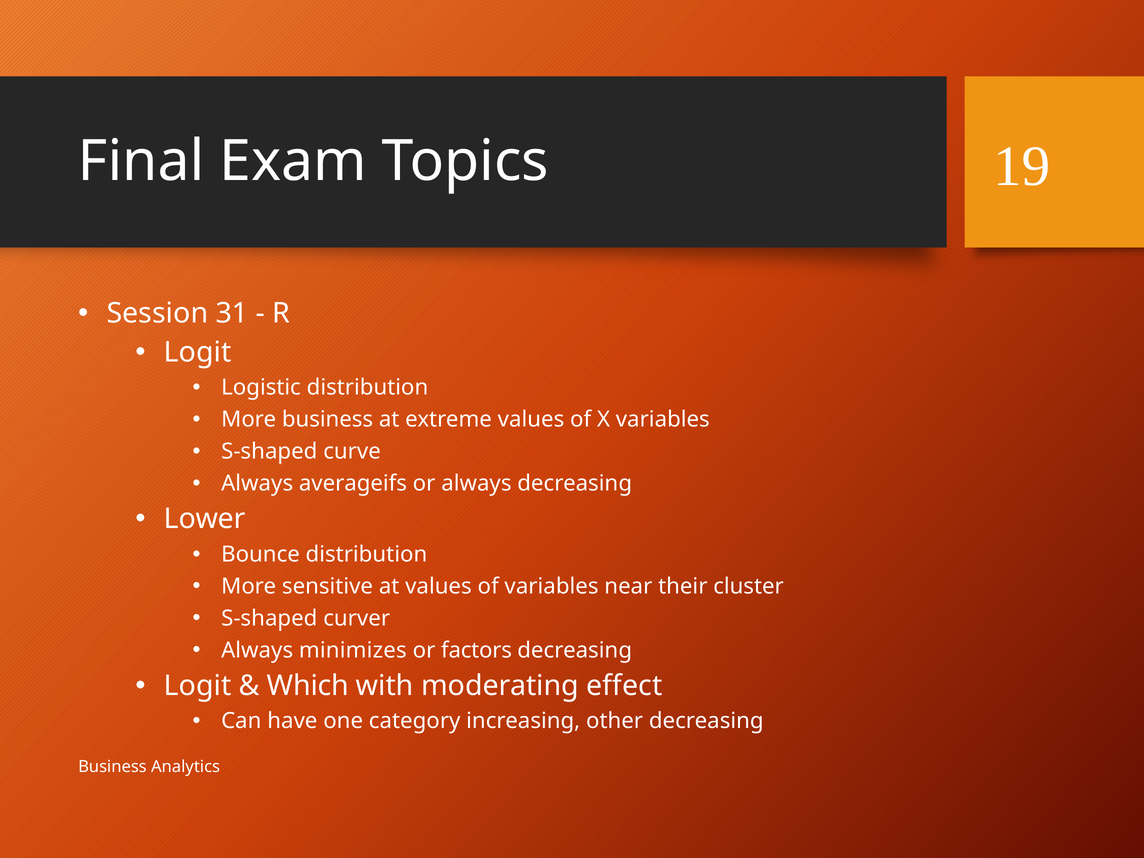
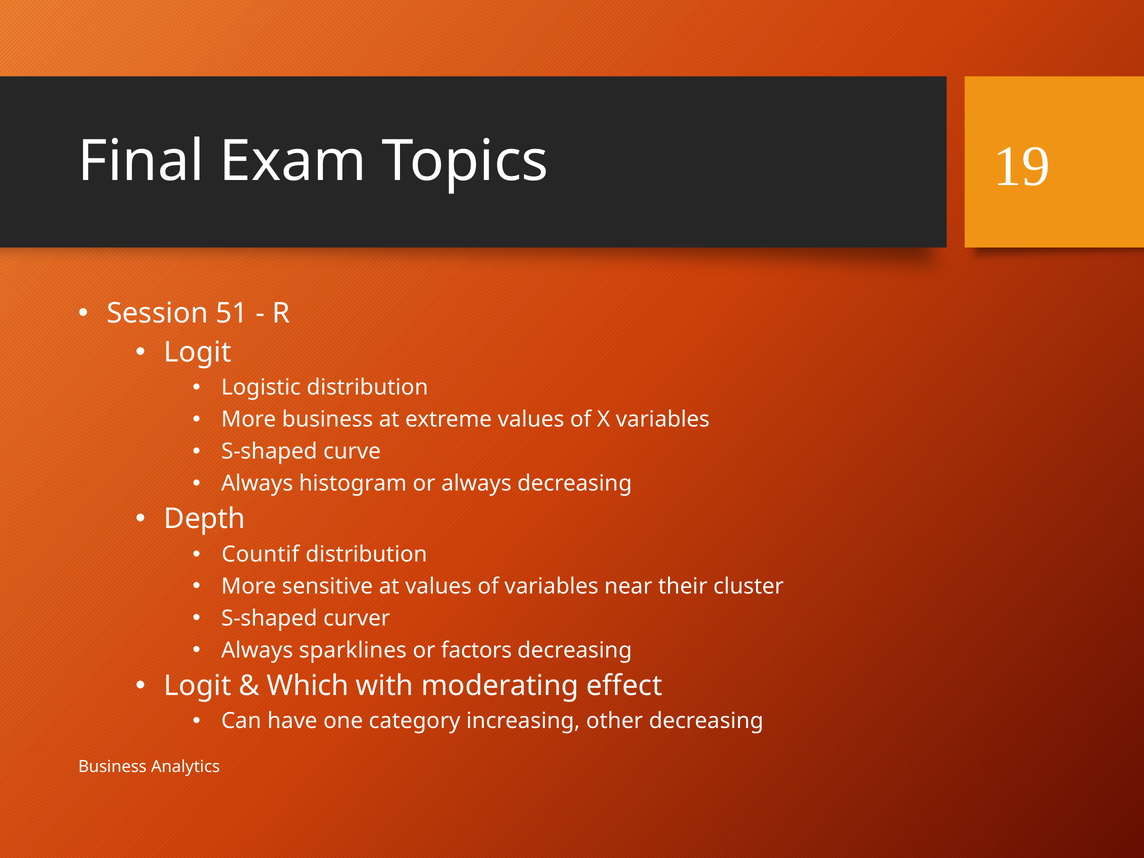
31: 31 -> 51
averageifs: averageifs -> histogram
Lower: Lower -> Depth
Bounce: Bounce -> Countif
minimizes: minimizes -> sparklines
